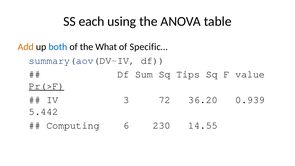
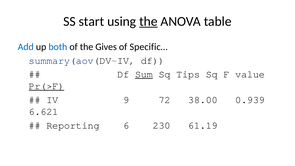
each: each -> start
the at (148, 21) underline: none -> present
Add colour: orange -> blue
What: What -> Gives
Sum underline: none -> present
3: 3 -> 9
36.20: 36.20 -> 38.00
5.442: 5.442 -> 6.621
Computing: Computing -> Reporting
14.55: 14.55 -> 61.19
